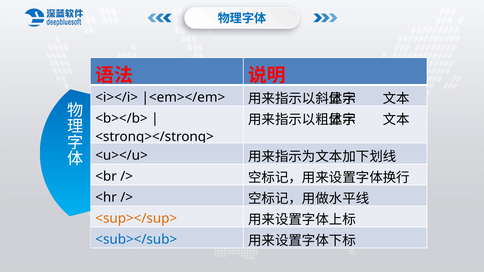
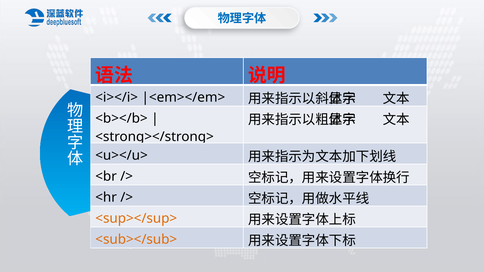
<sub></sub> colour: blue -> orange
